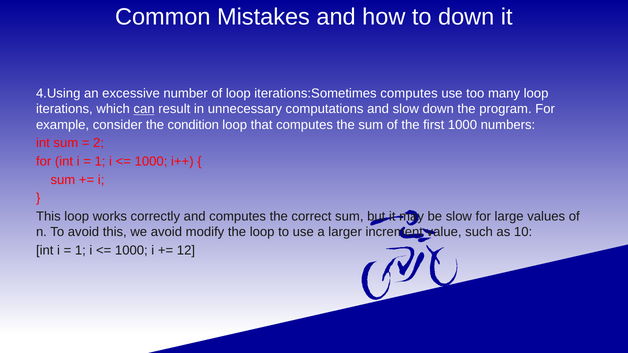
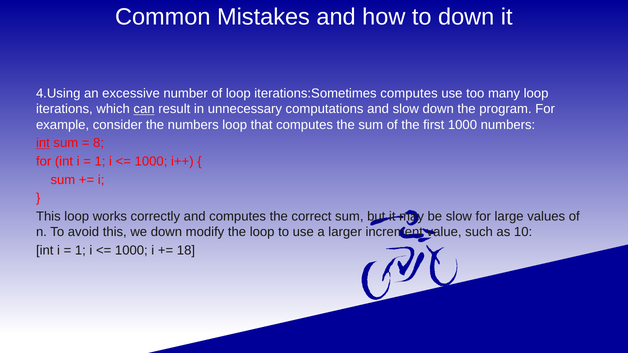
the condition: condition -> numbers
int at (43, 143) underline: none -> present
2: 2 -> 8
we avoid: avoid -> down
12: 12 -> 18
